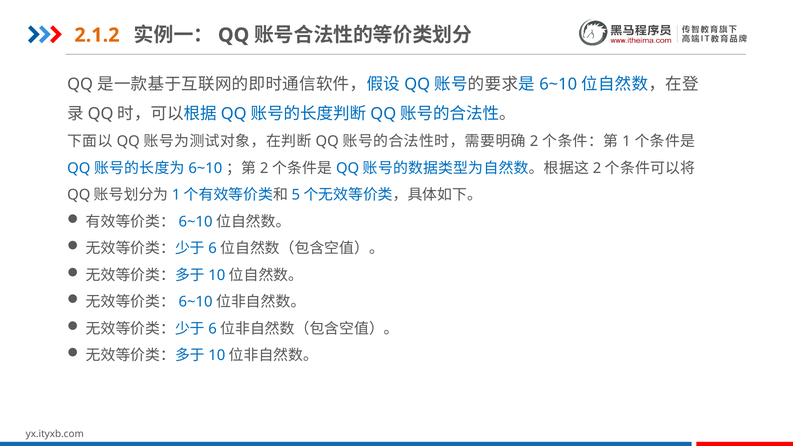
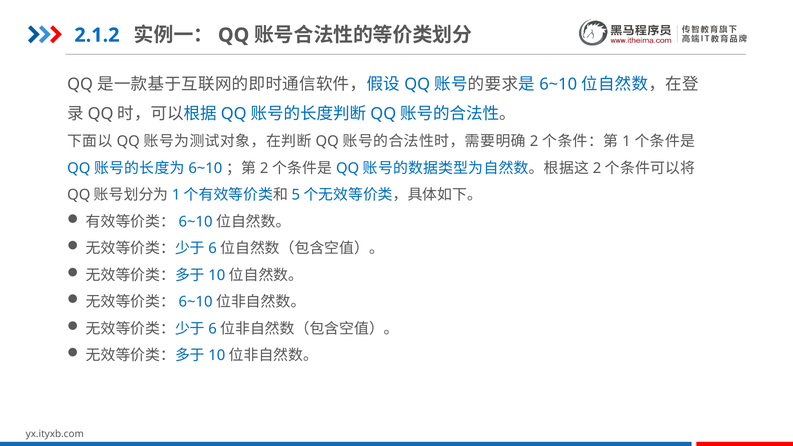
2.1.2 colour: orange -> blue
